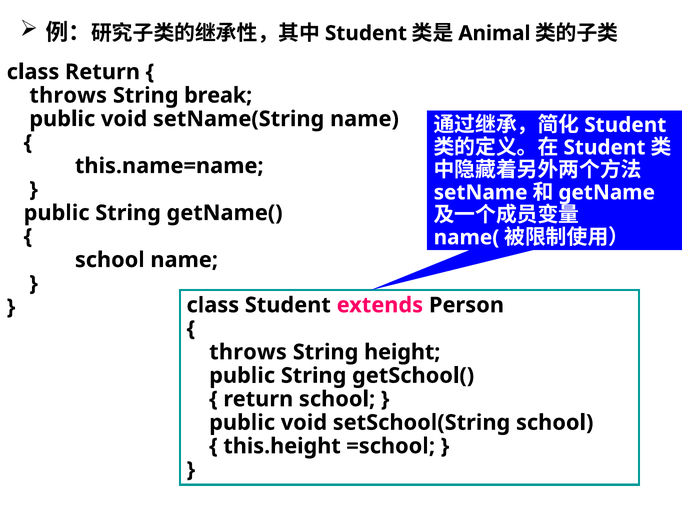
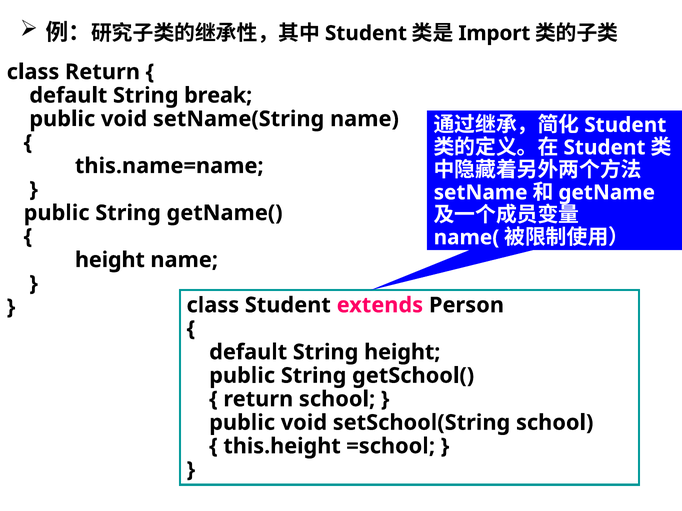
Animal: Animal -> Import
throws at (68, 96): throws -> default
school at (110, 260): school -> height
throws at (248, 352): throws -> default
